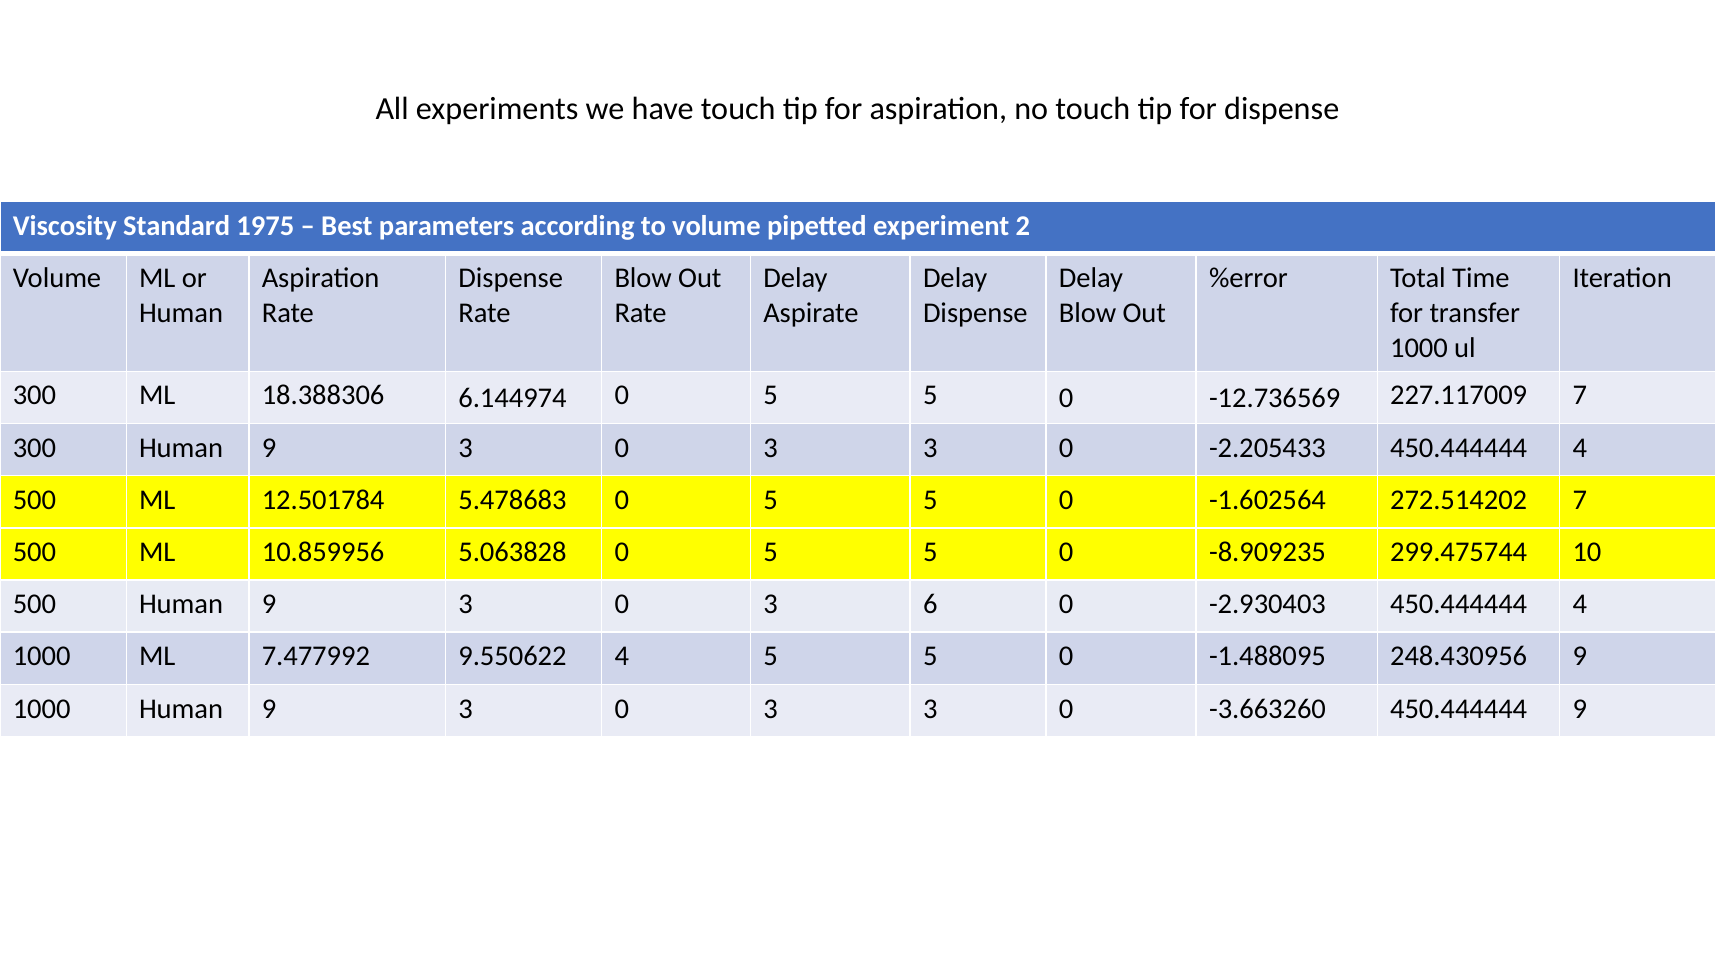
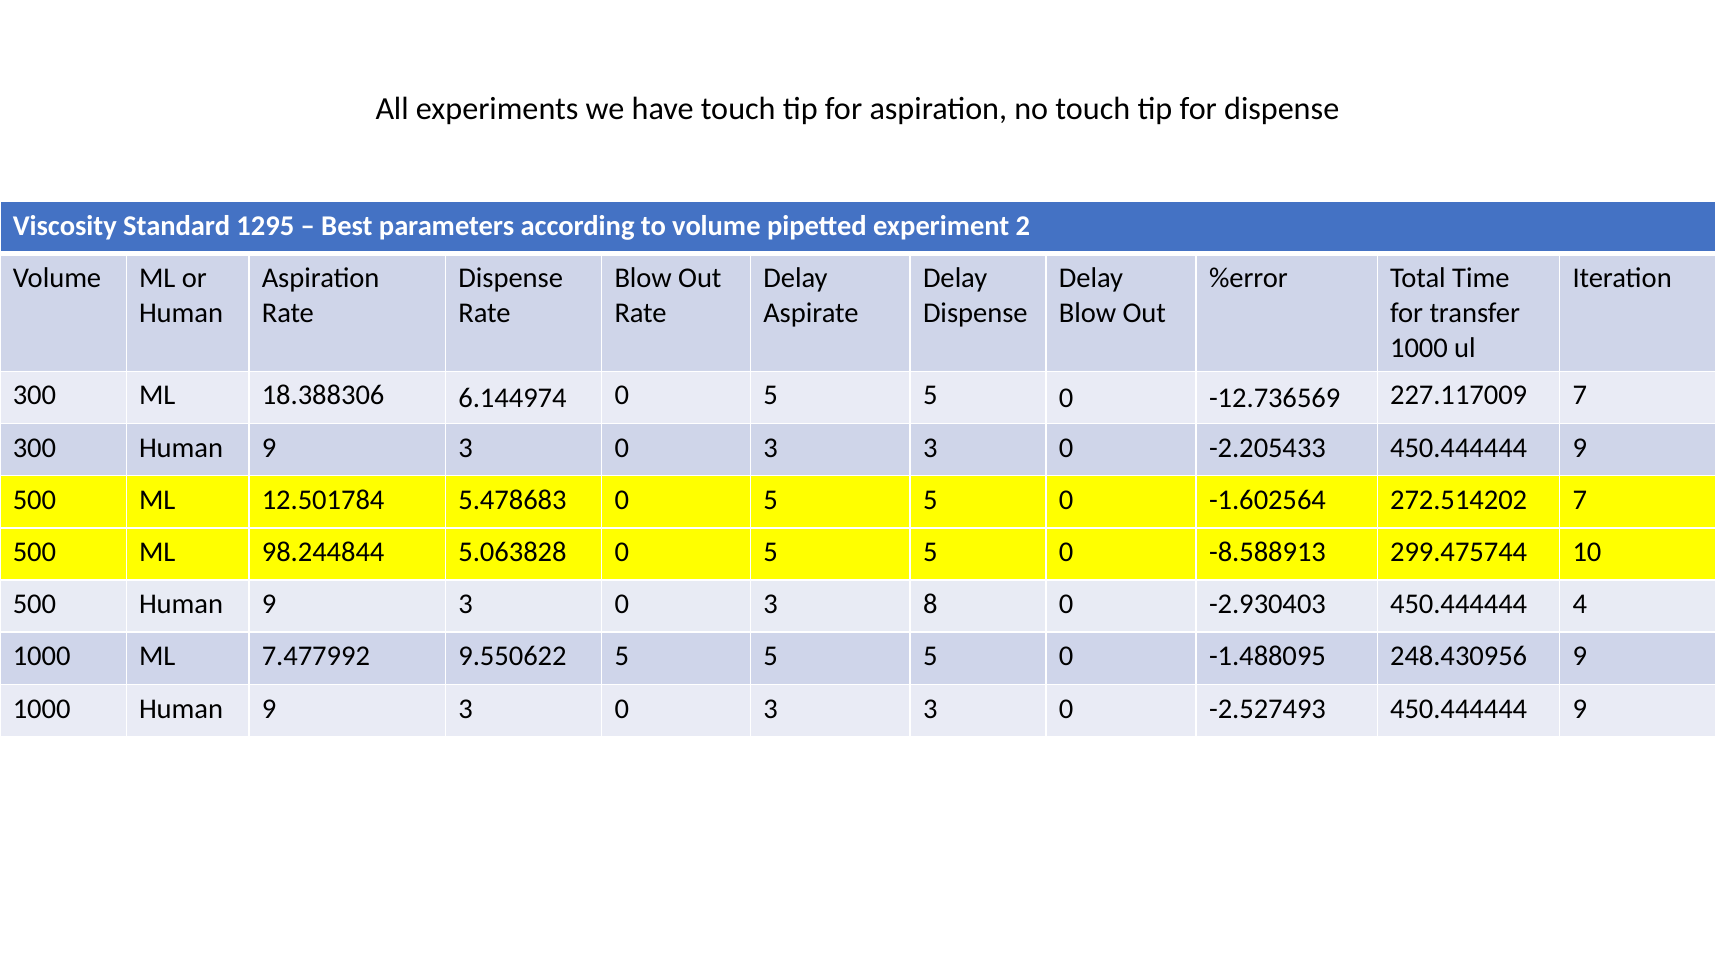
1975: 1975 -> 1295
-2.205433 450.444444 4: 4 -> 9
10.859956: 10.859956 -> 98.244844
-8.909235: -8.909235 -> -8.588913
6: 6 -> 8
9.550622 4: 4 -> 5
-3.663260: -3.663260 -> -2.527493
